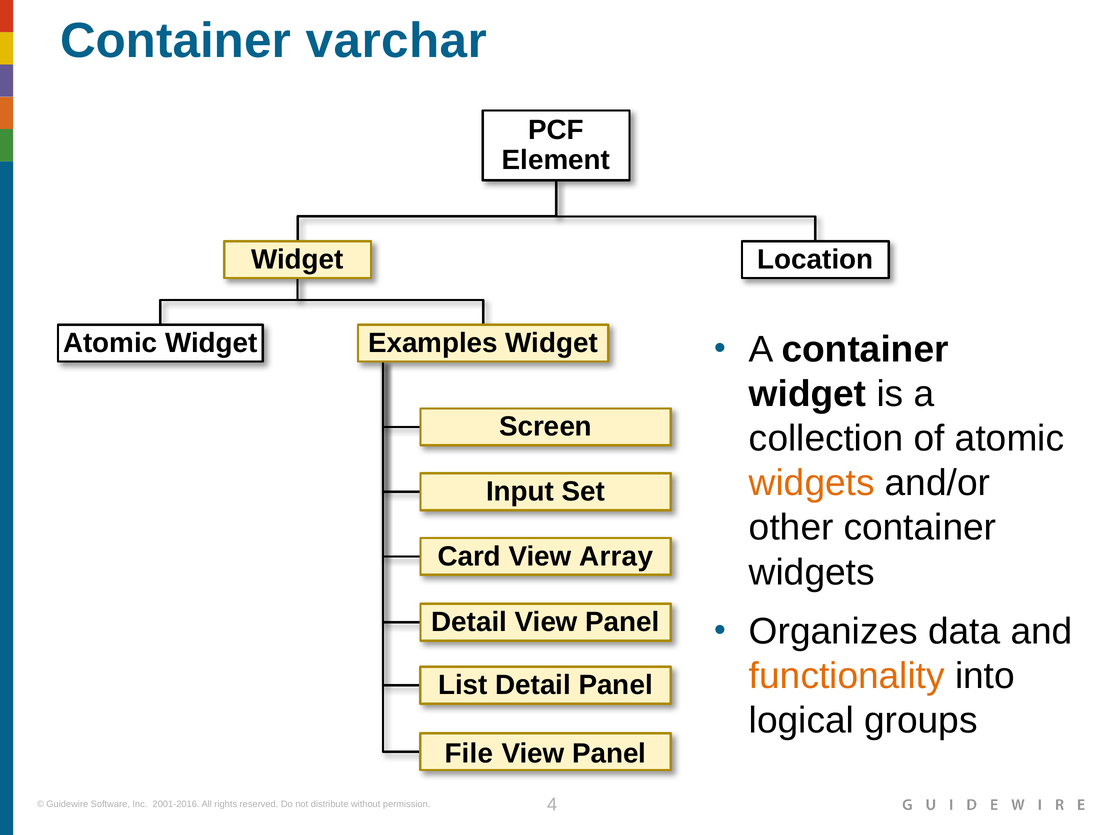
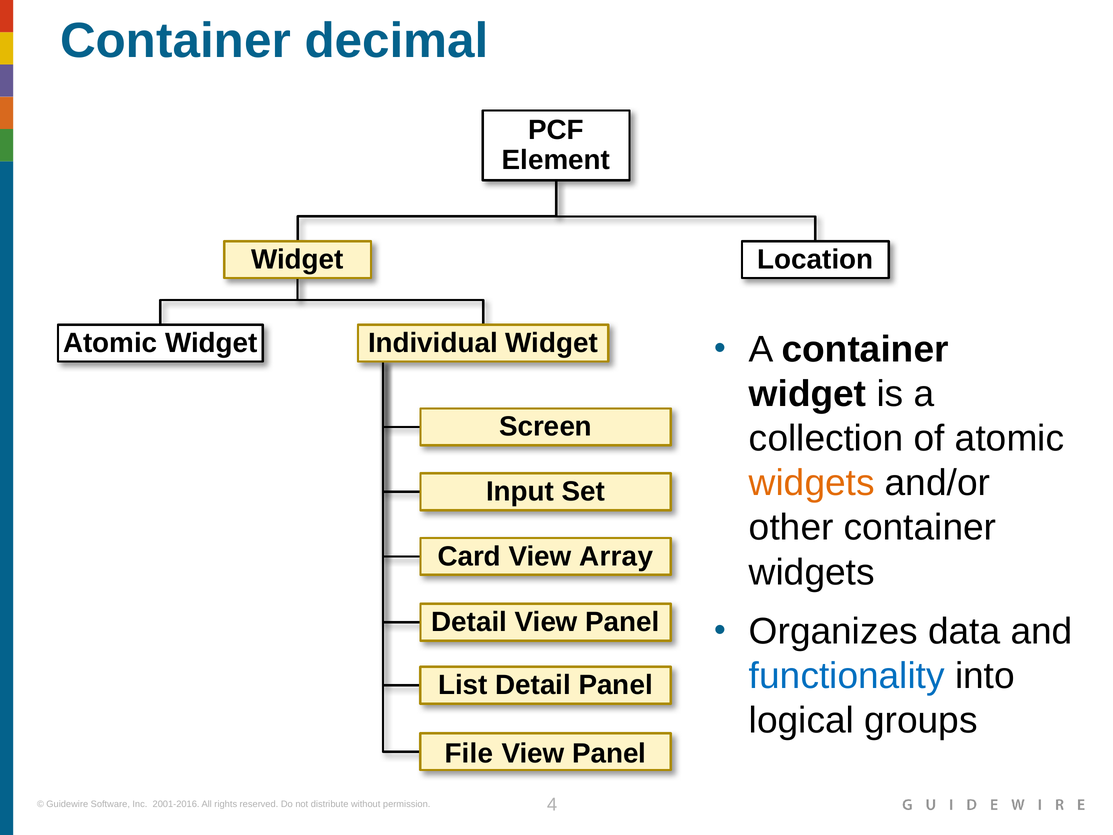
varchar: varchar -> decimal
Examples: Examples -> Individual
functionality colour: orange -> blue
